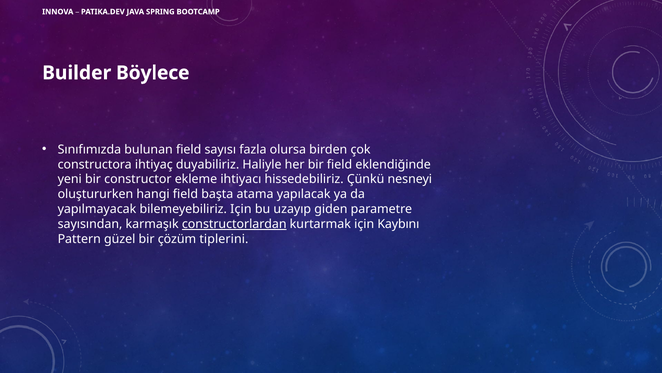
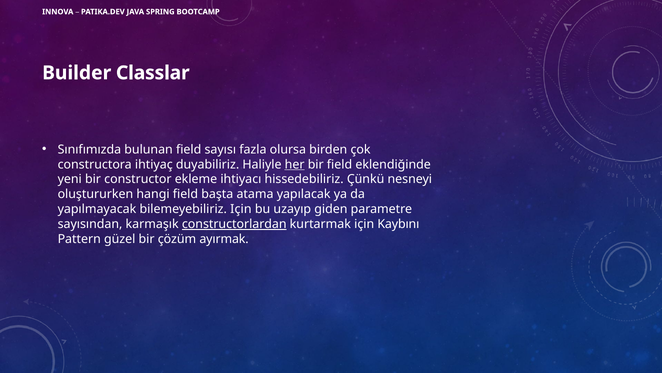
Böylece: Böylece -> Classlar
her underline: none -> present
tiplerini: tiplerini -> ayırmak
